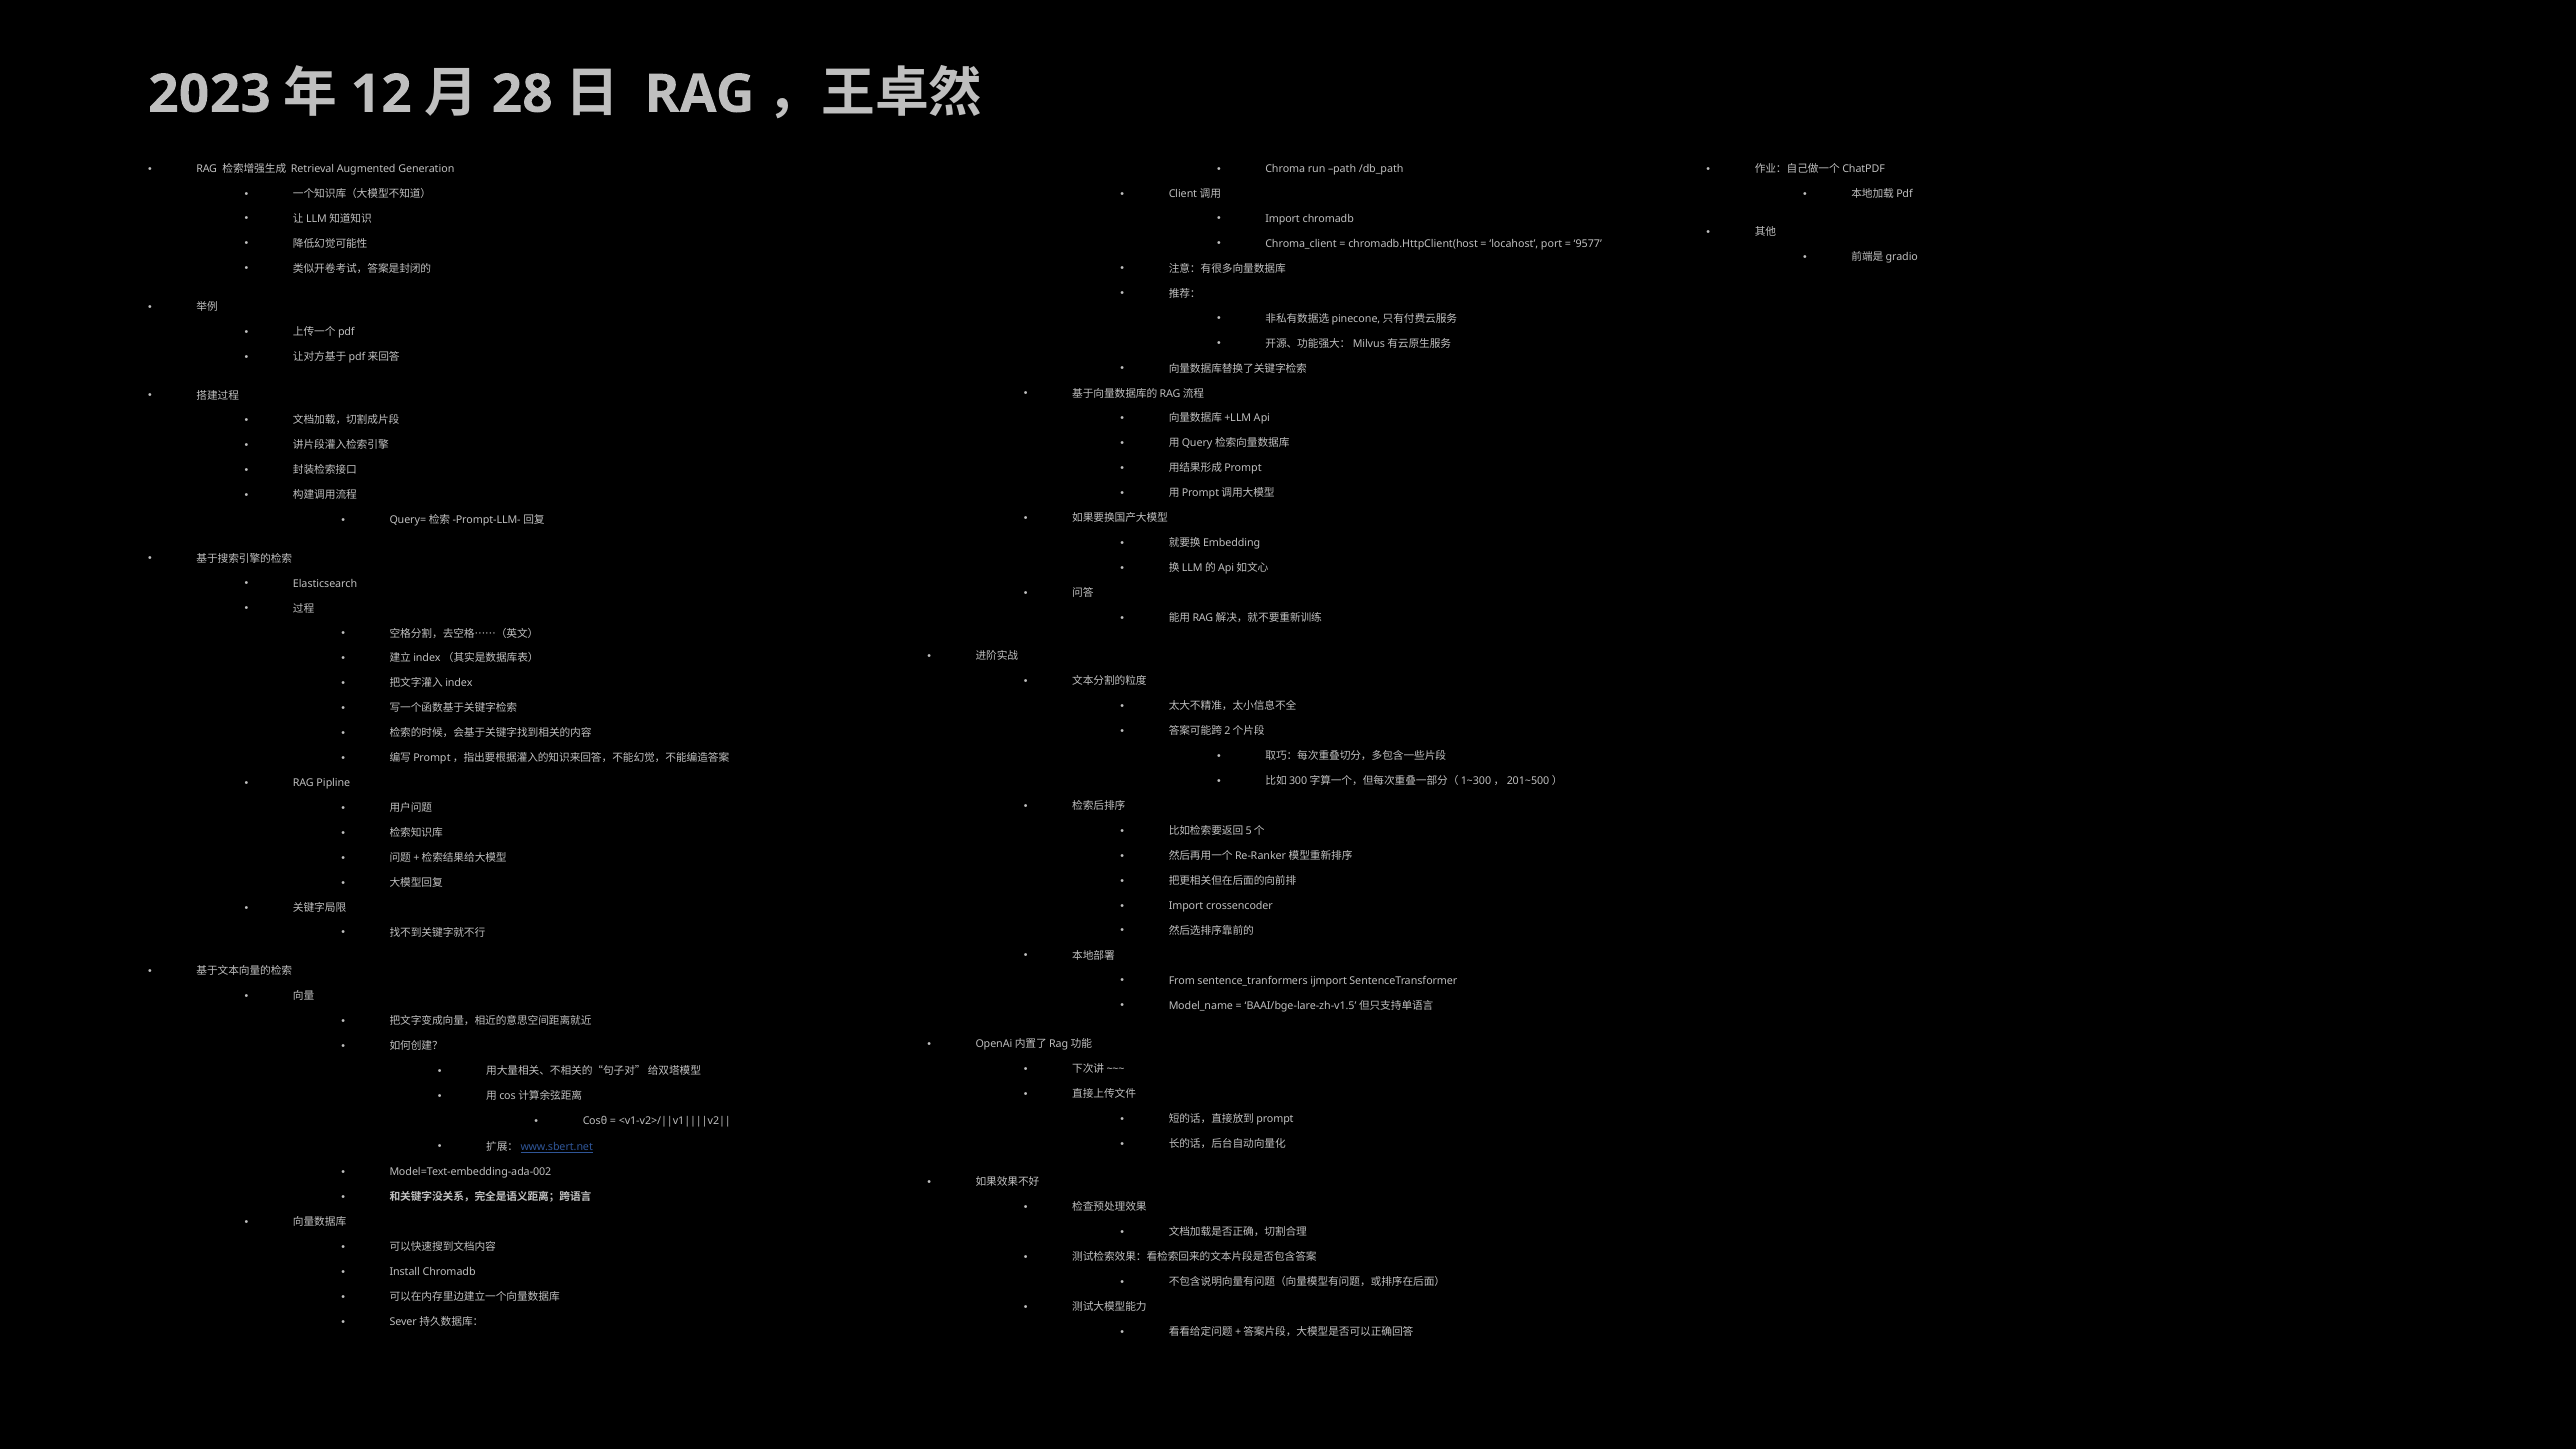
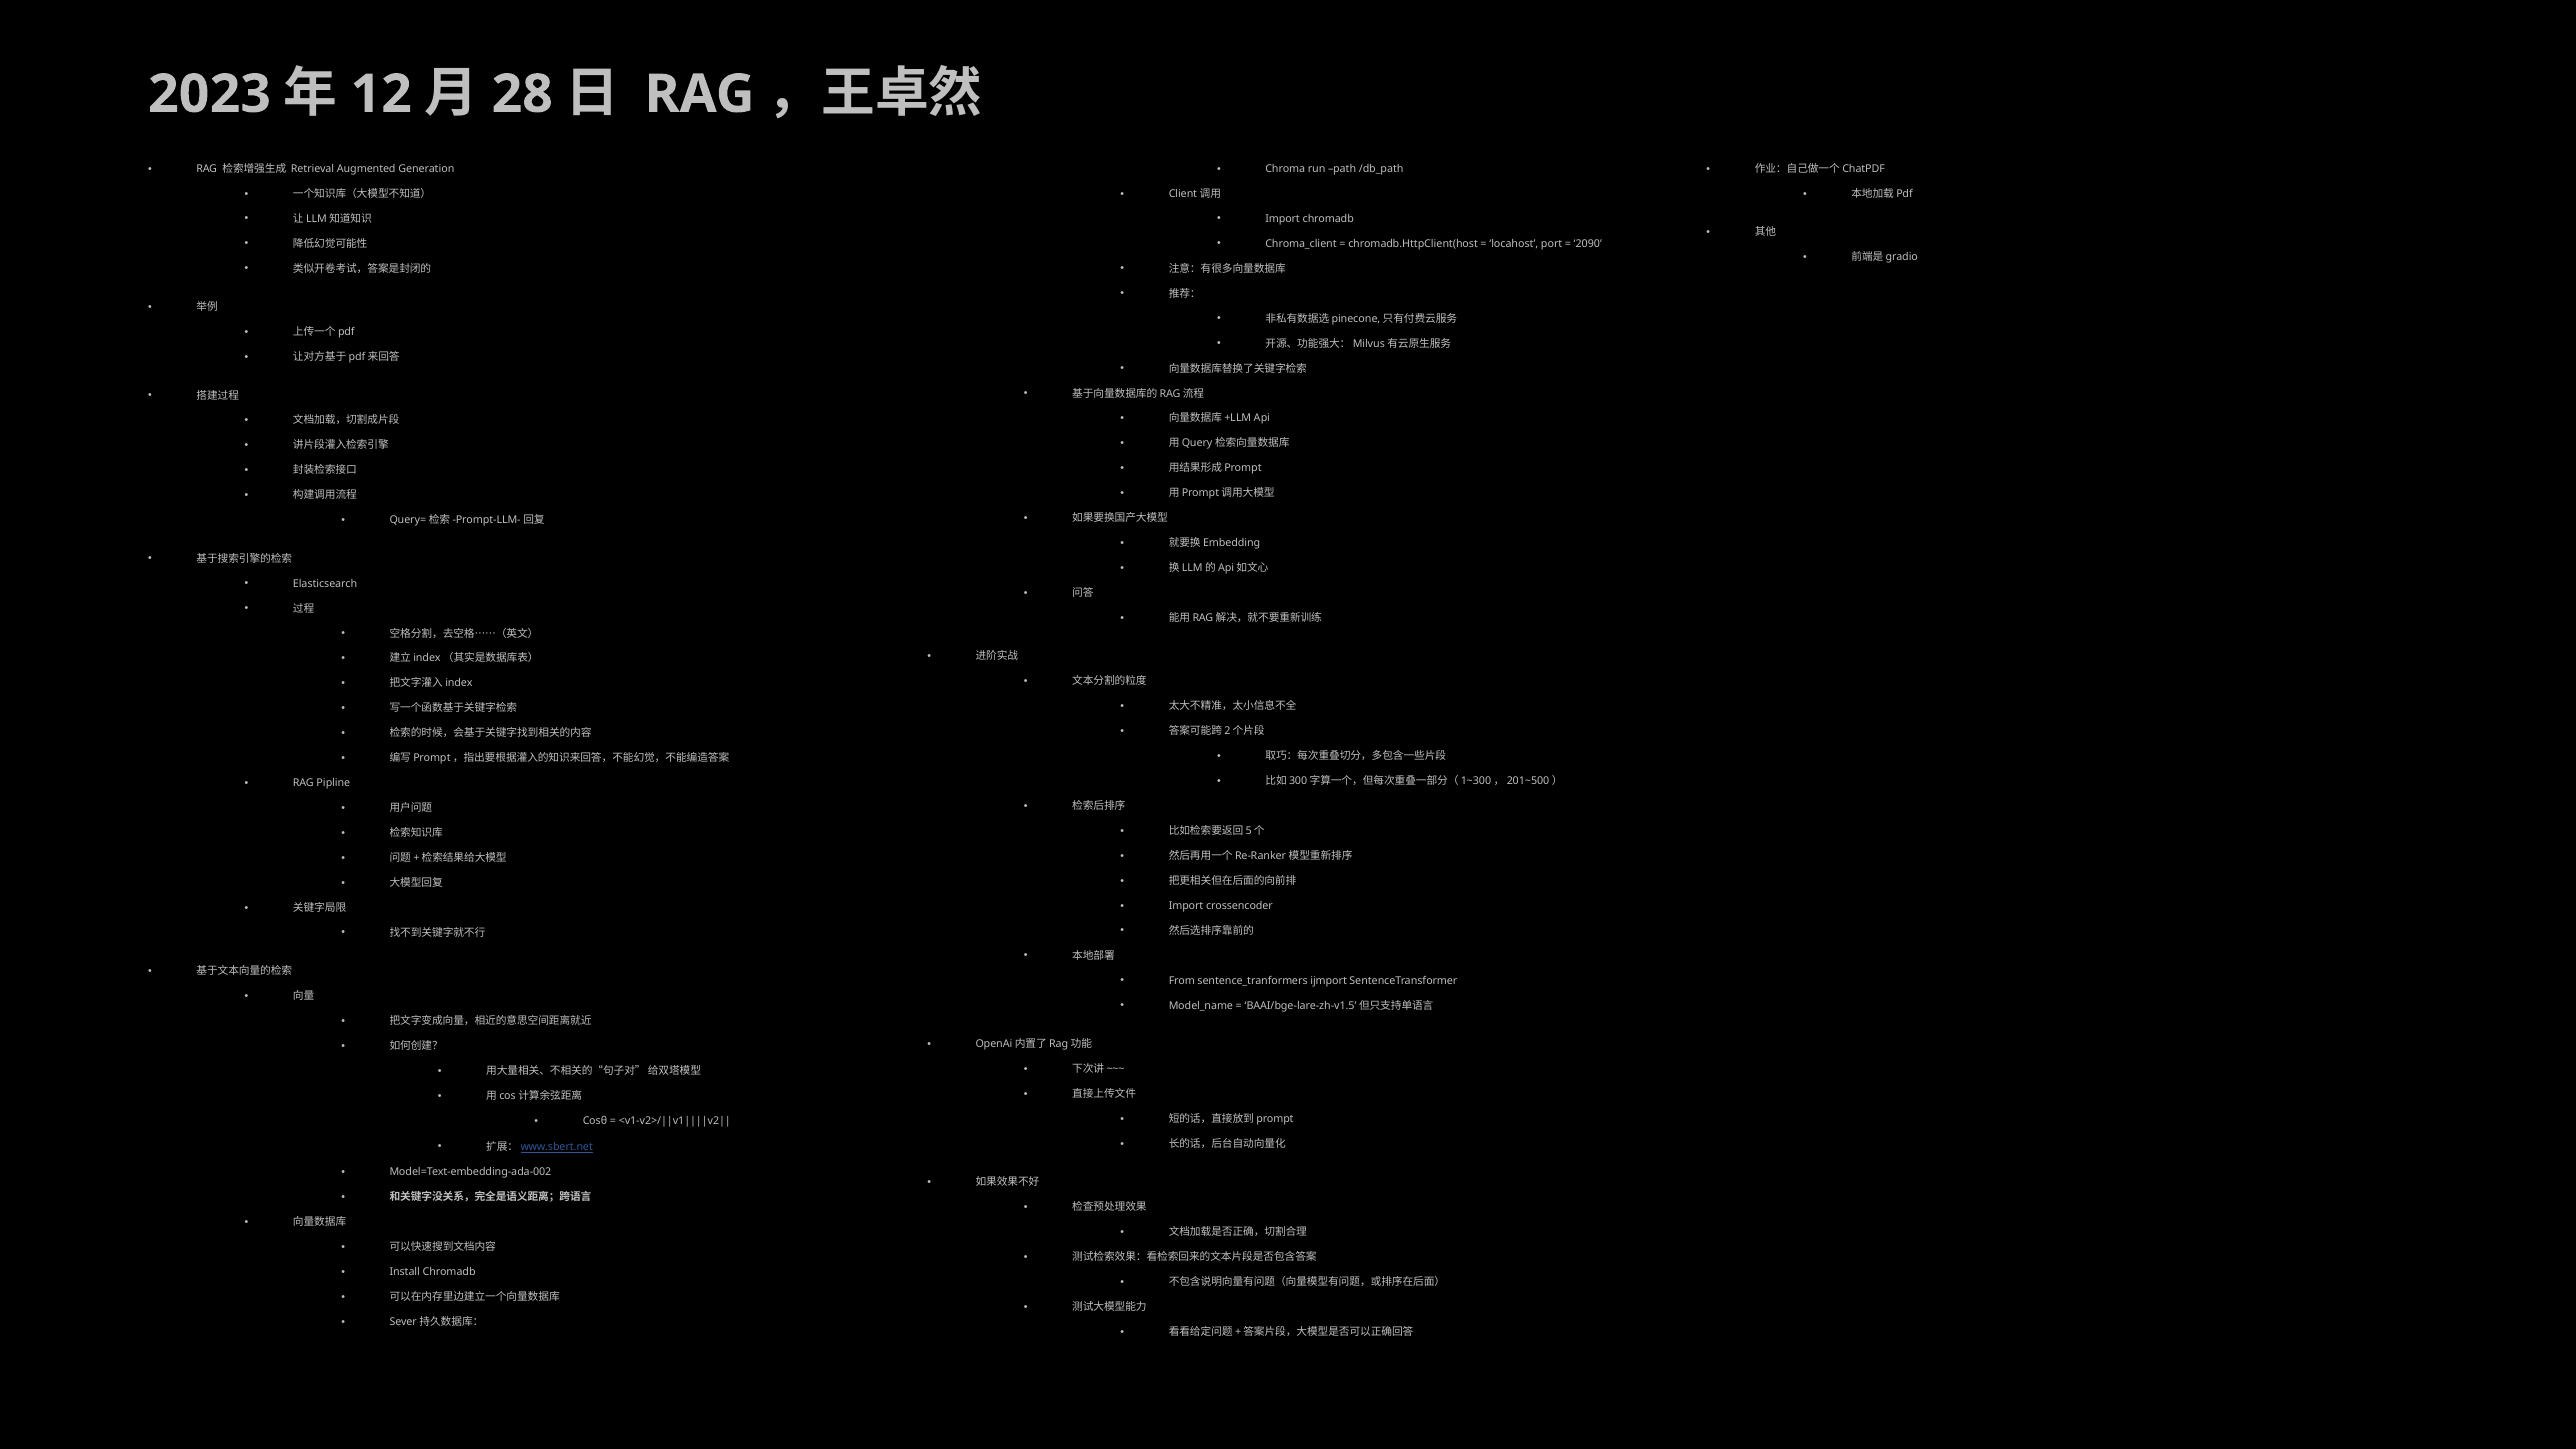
9577: 9577 -> 2090
